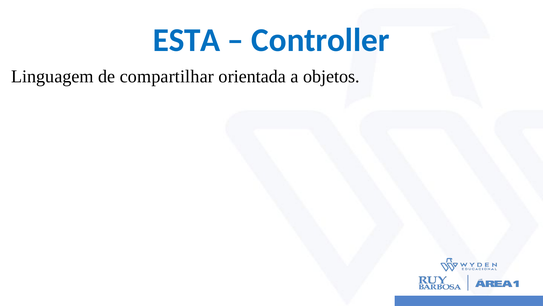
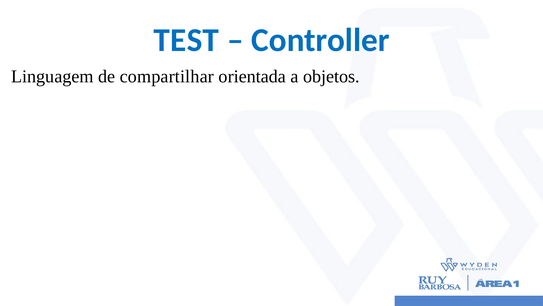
ESTA: ESTA -> TEST
